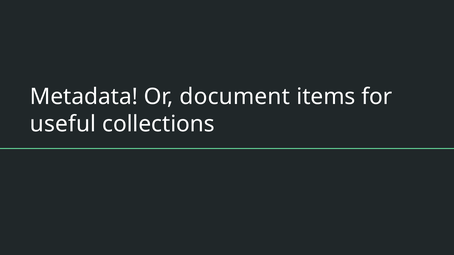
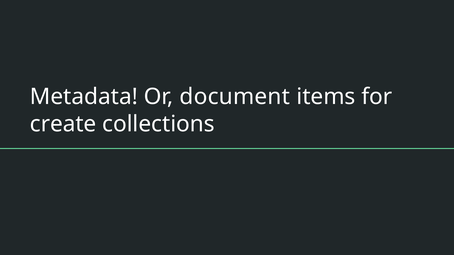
useful: useful -> create
